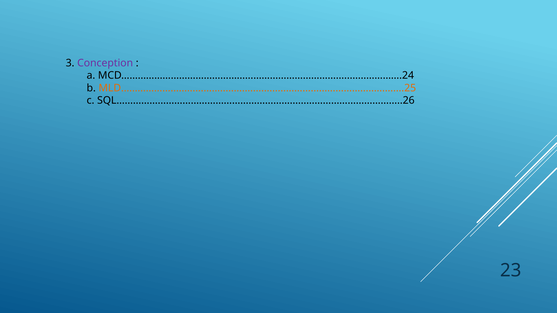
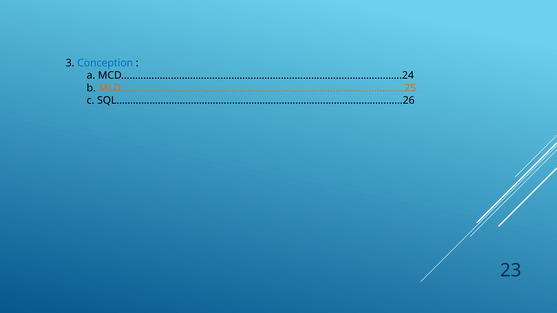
Conception colour: purple -> blue
